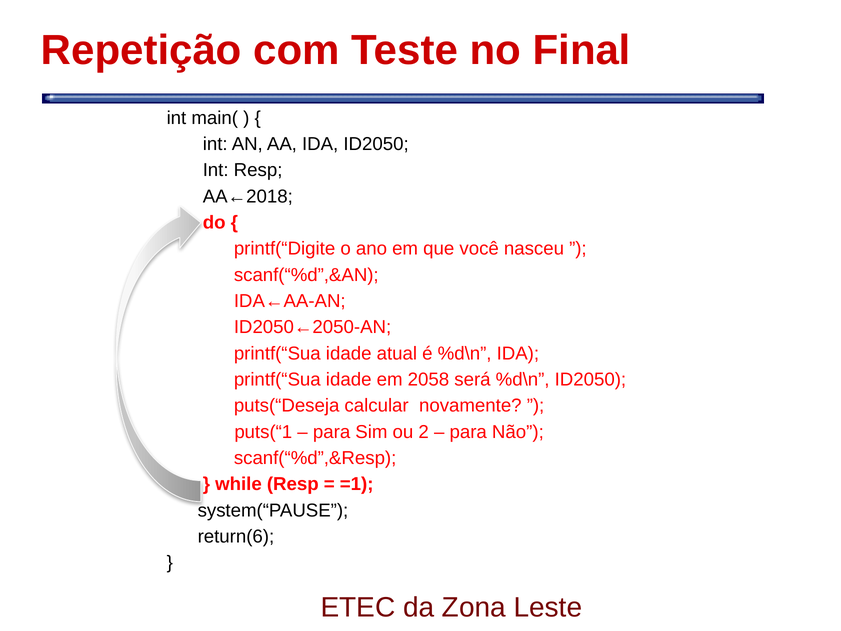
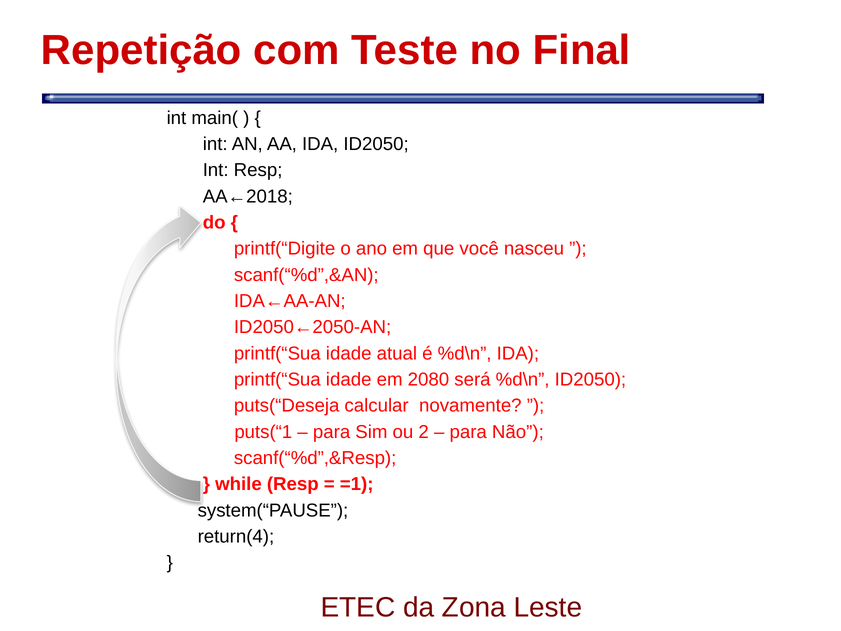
2058: 2058 -> 2080
return(6: return(6 -> return(4
